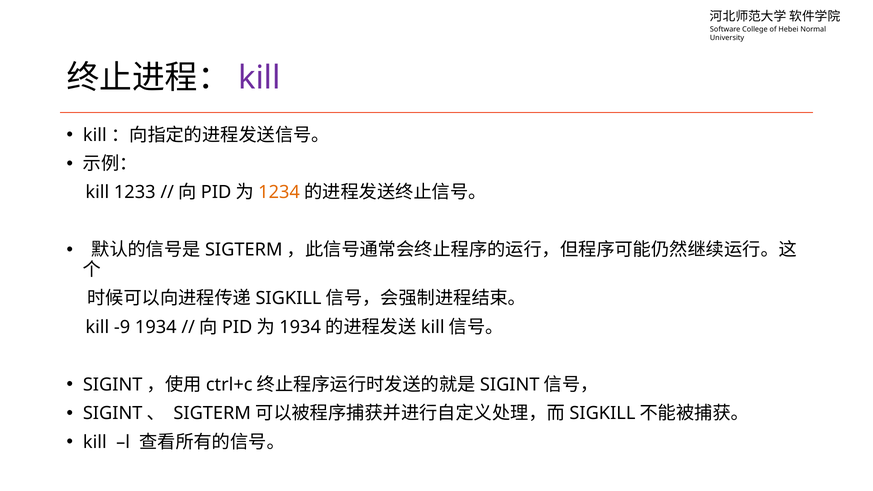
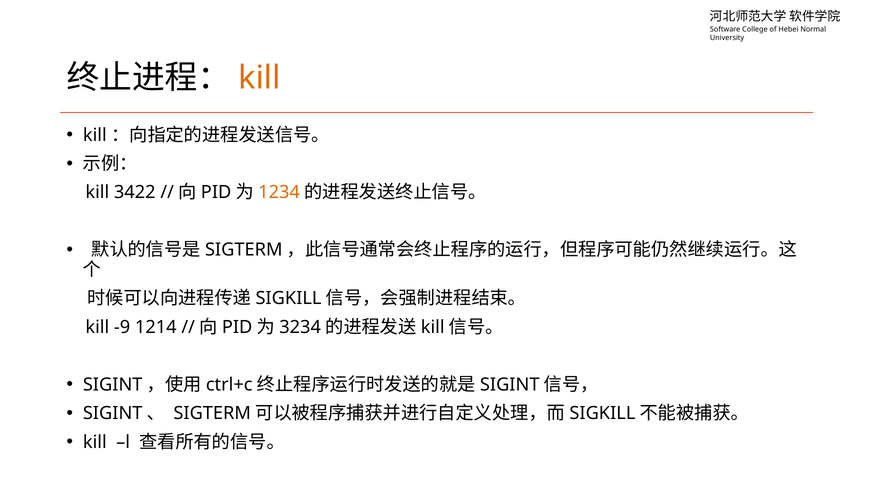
kill at (259, 78) colour: purple -> orange
1233: 1233 -> 3422
-9 1934: 1934 -> 1214
1934 at (300, 327): 1934 -> 3234
